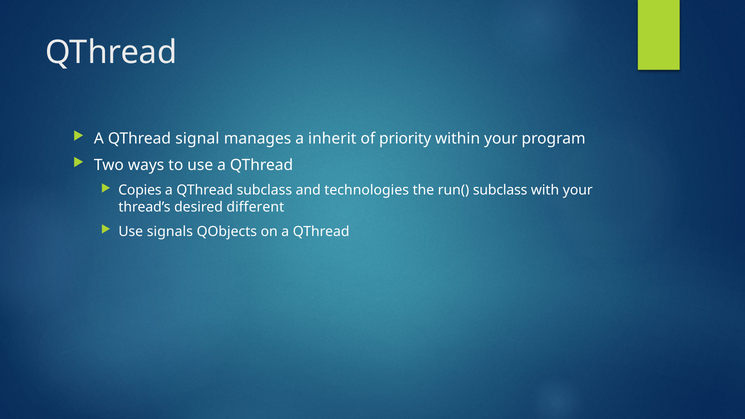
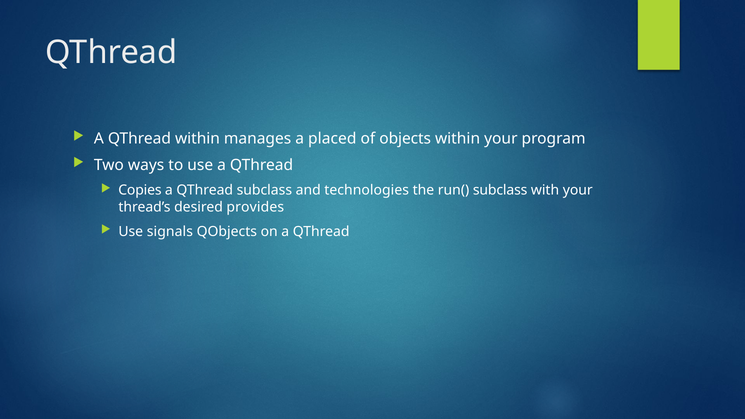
QThread signal: signal -> within
inherit: inherit -> placed
priority: priority -> objects
different: different -> provides
